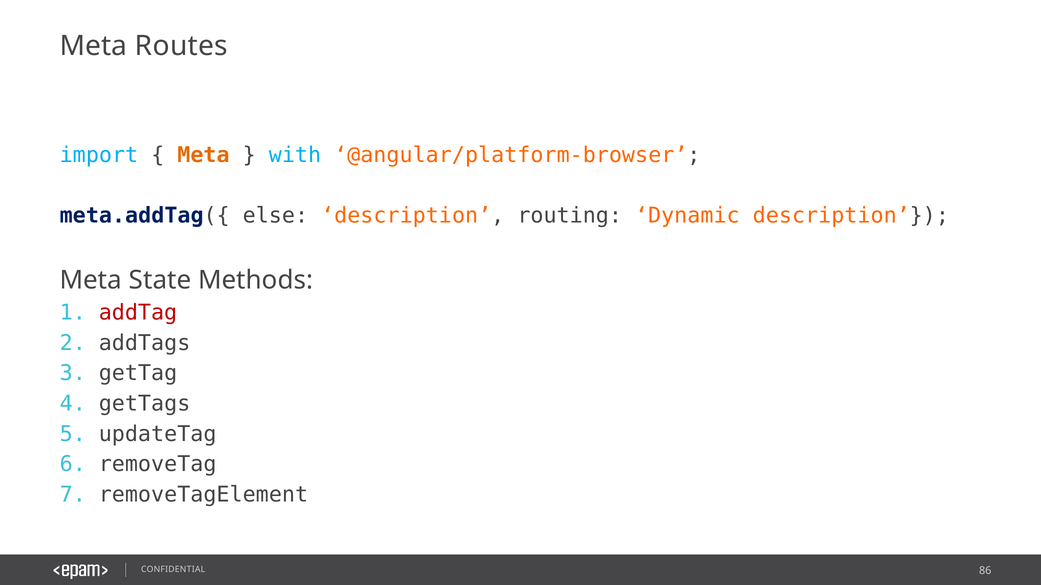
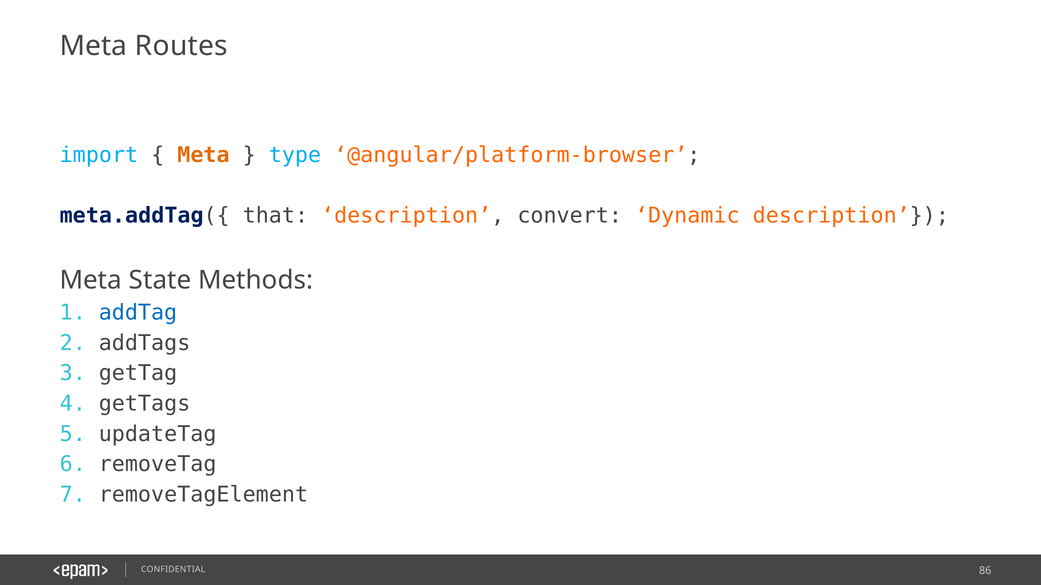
with: with -> type
else: else -> that
routing: routing -> convert
addTag colour: red -> blue
